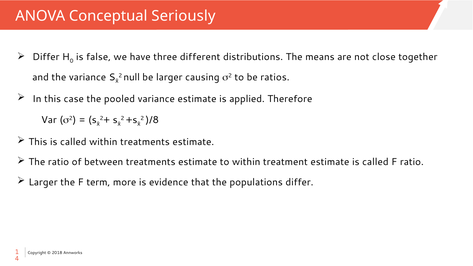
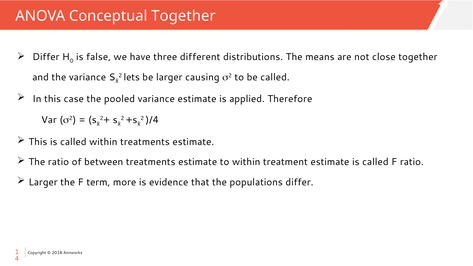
Conceptual Seriously: Seriously -> Together
null: null -> lets
be ratios: ratios -> called
)/8: )/8 -> )/4
